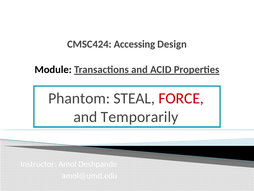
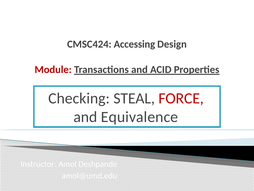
Module colour: black -> red
Phantom: Phantom -> Checking
Temporarily: Temporarily -> Equivalence
